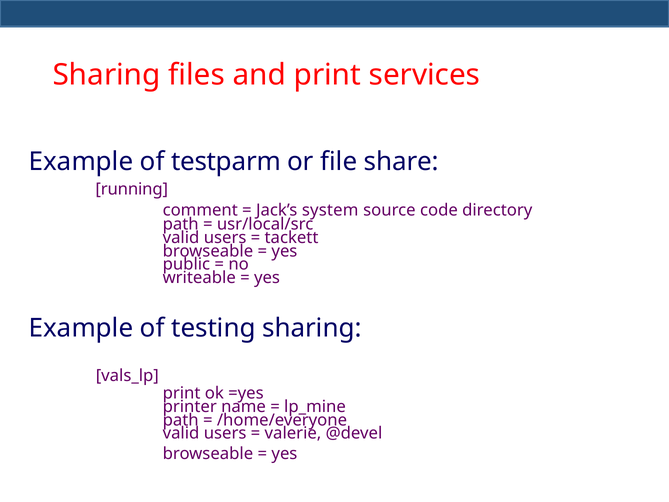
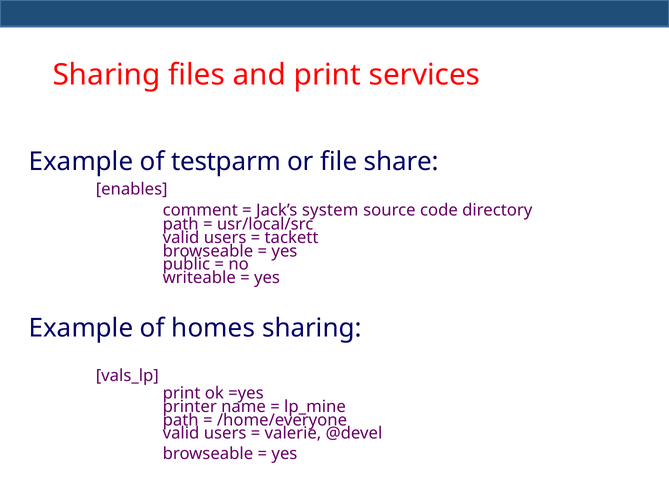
running: running -> enables
testing: testing -> homes
